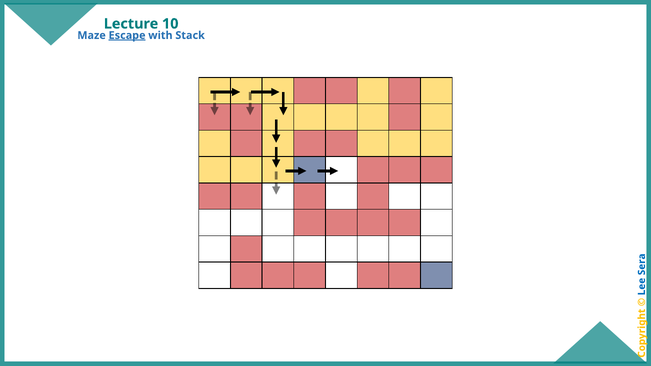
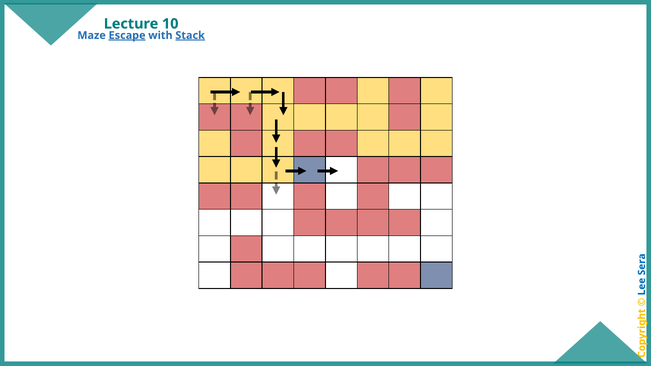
Stack underline: none -> present
